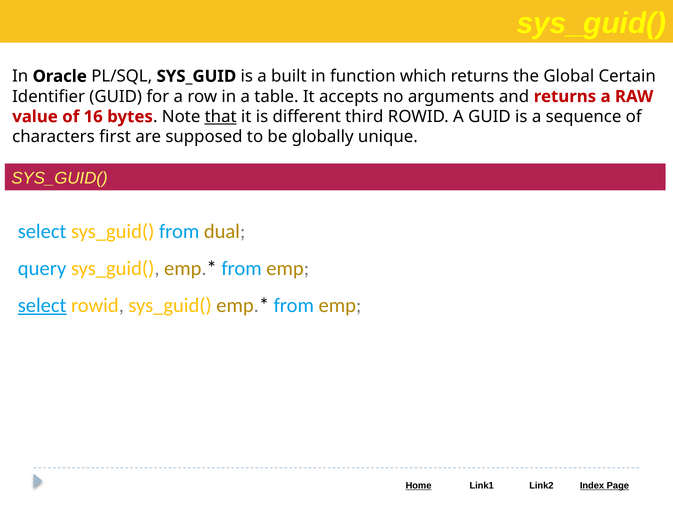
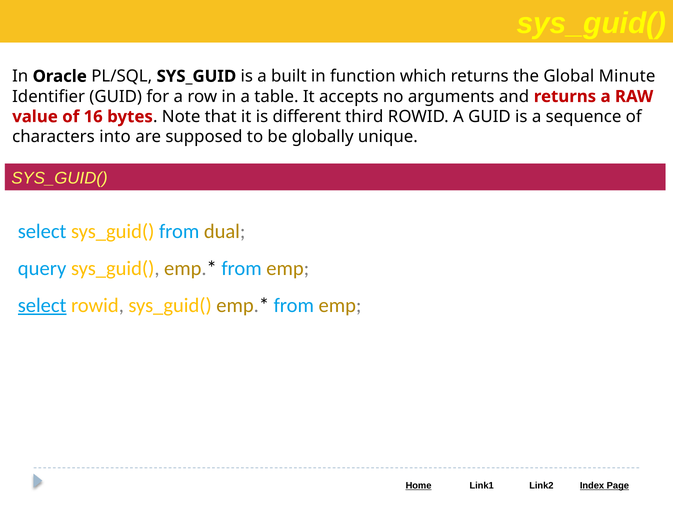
Certain: Certain -> Minute
that underline: present -> none
first: first -> into
